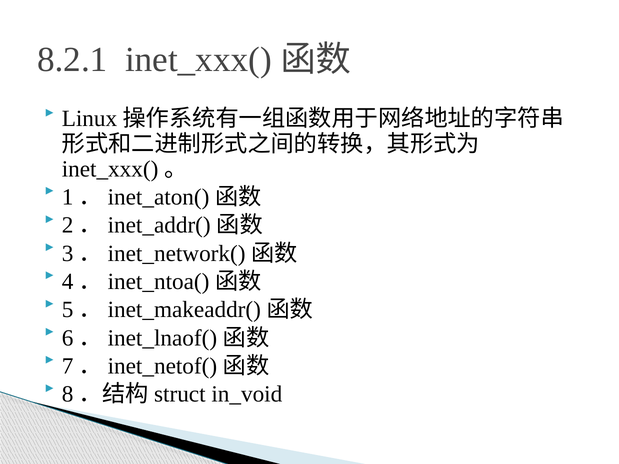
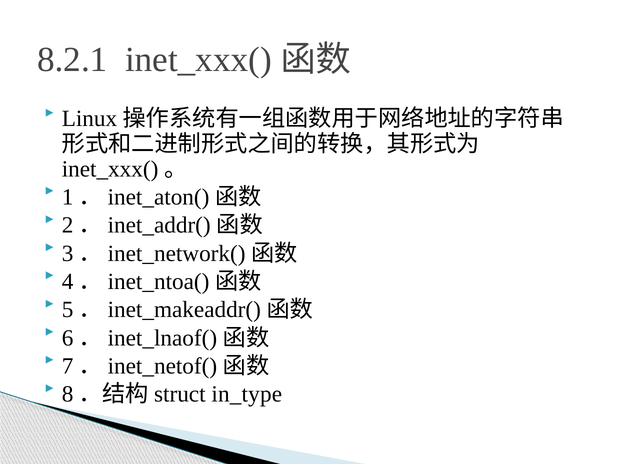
in_void: in_void -> in_type
